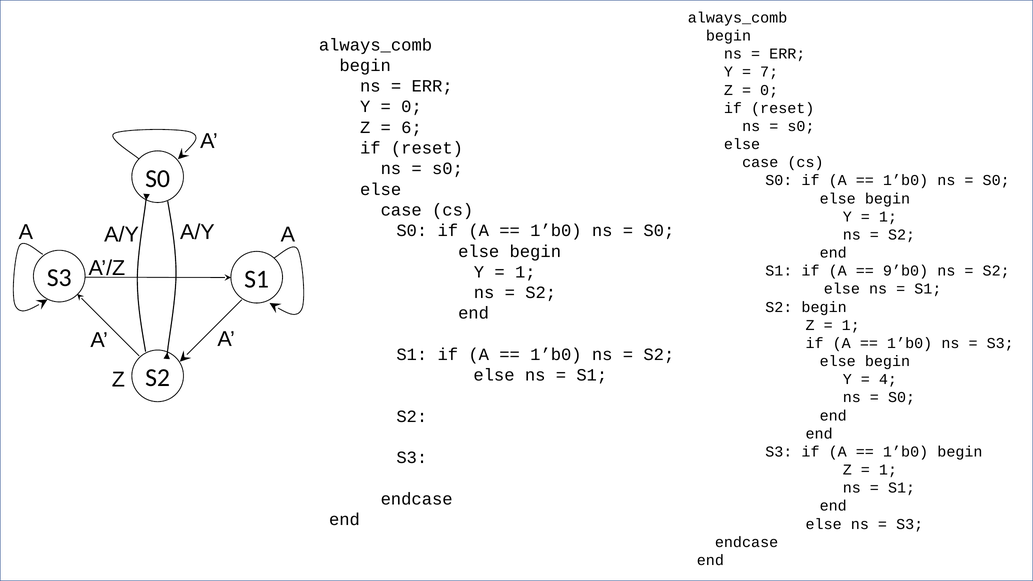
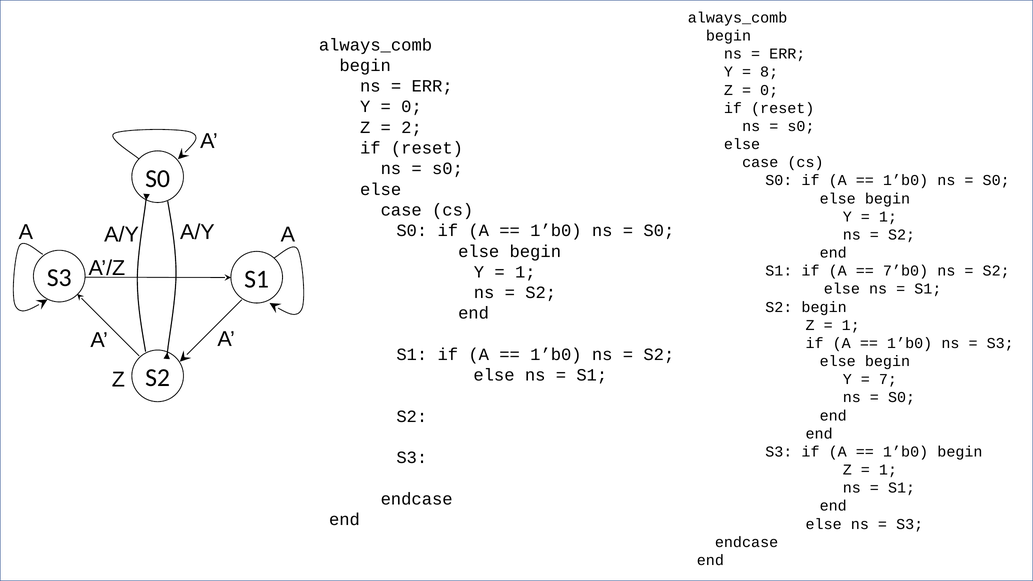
7: 7 -> 8
6: 6 -> 2
9’b0: 9’b0 -> 7’b0
4: 4 -> 7
